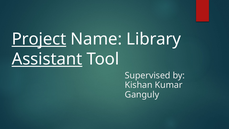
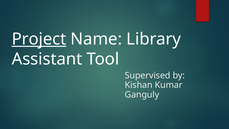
Assistant underline: present -> none
